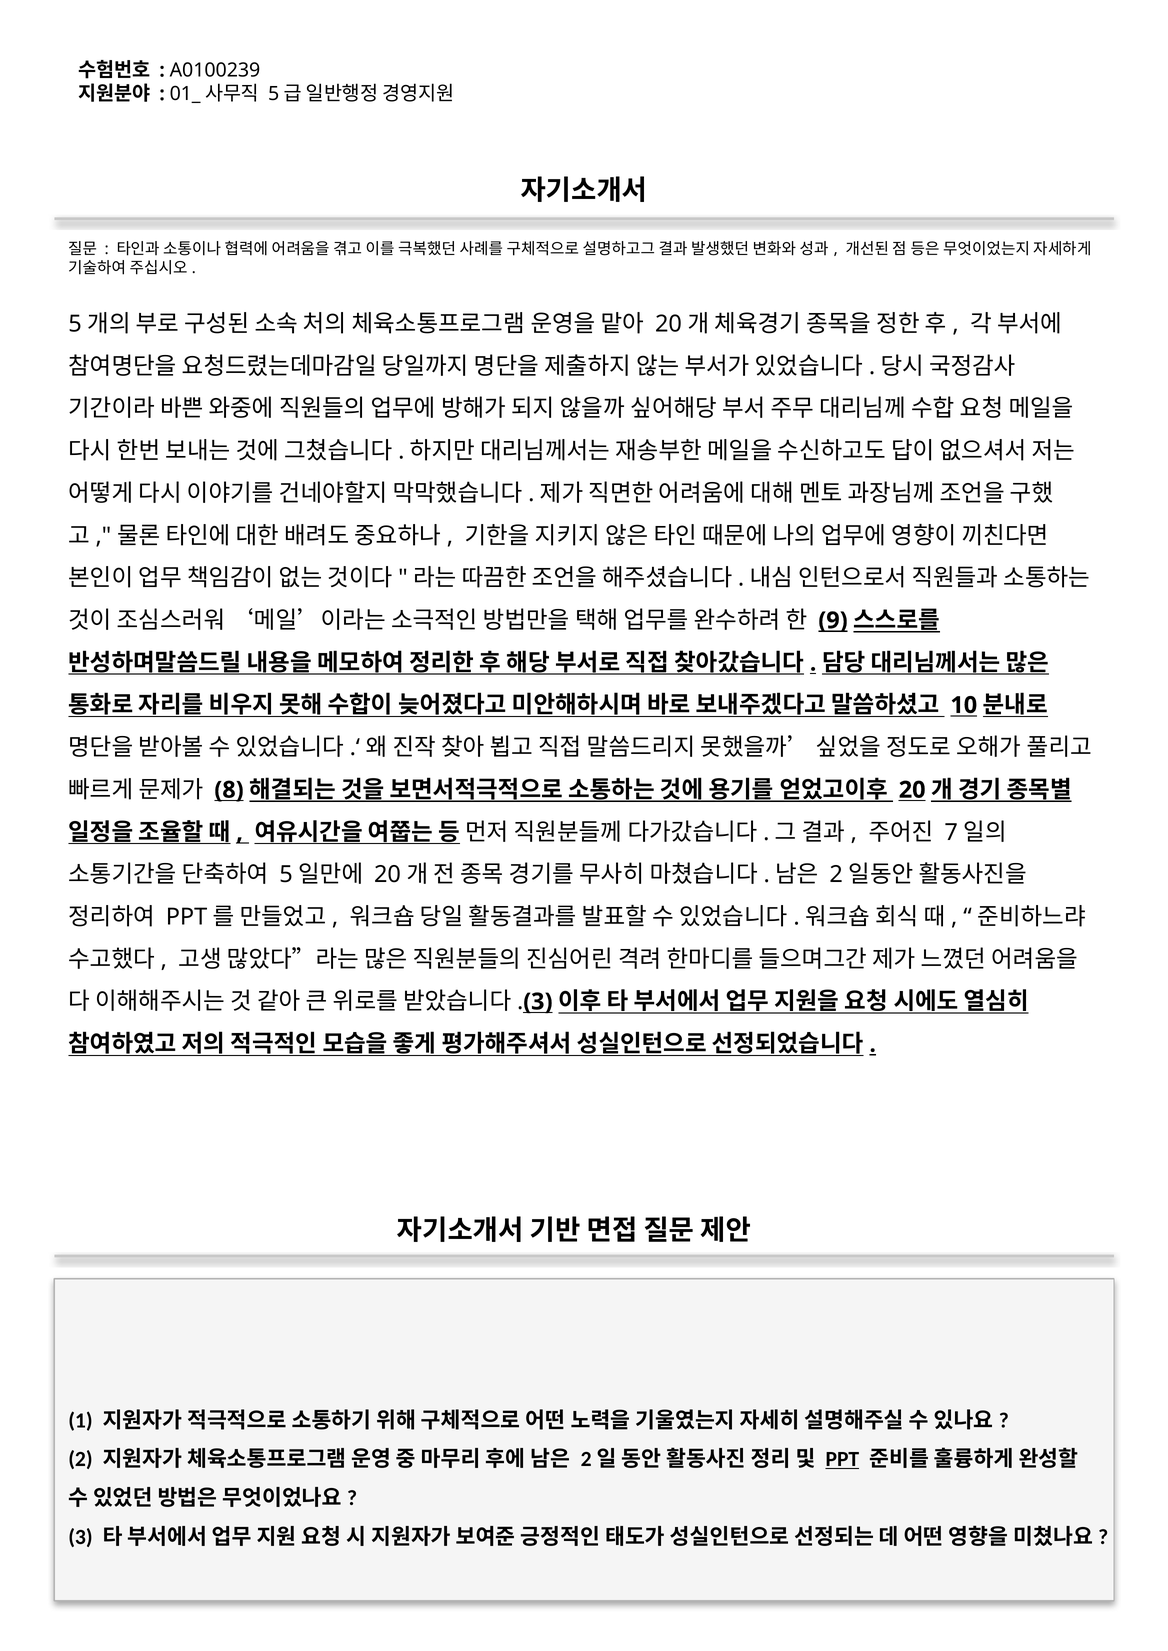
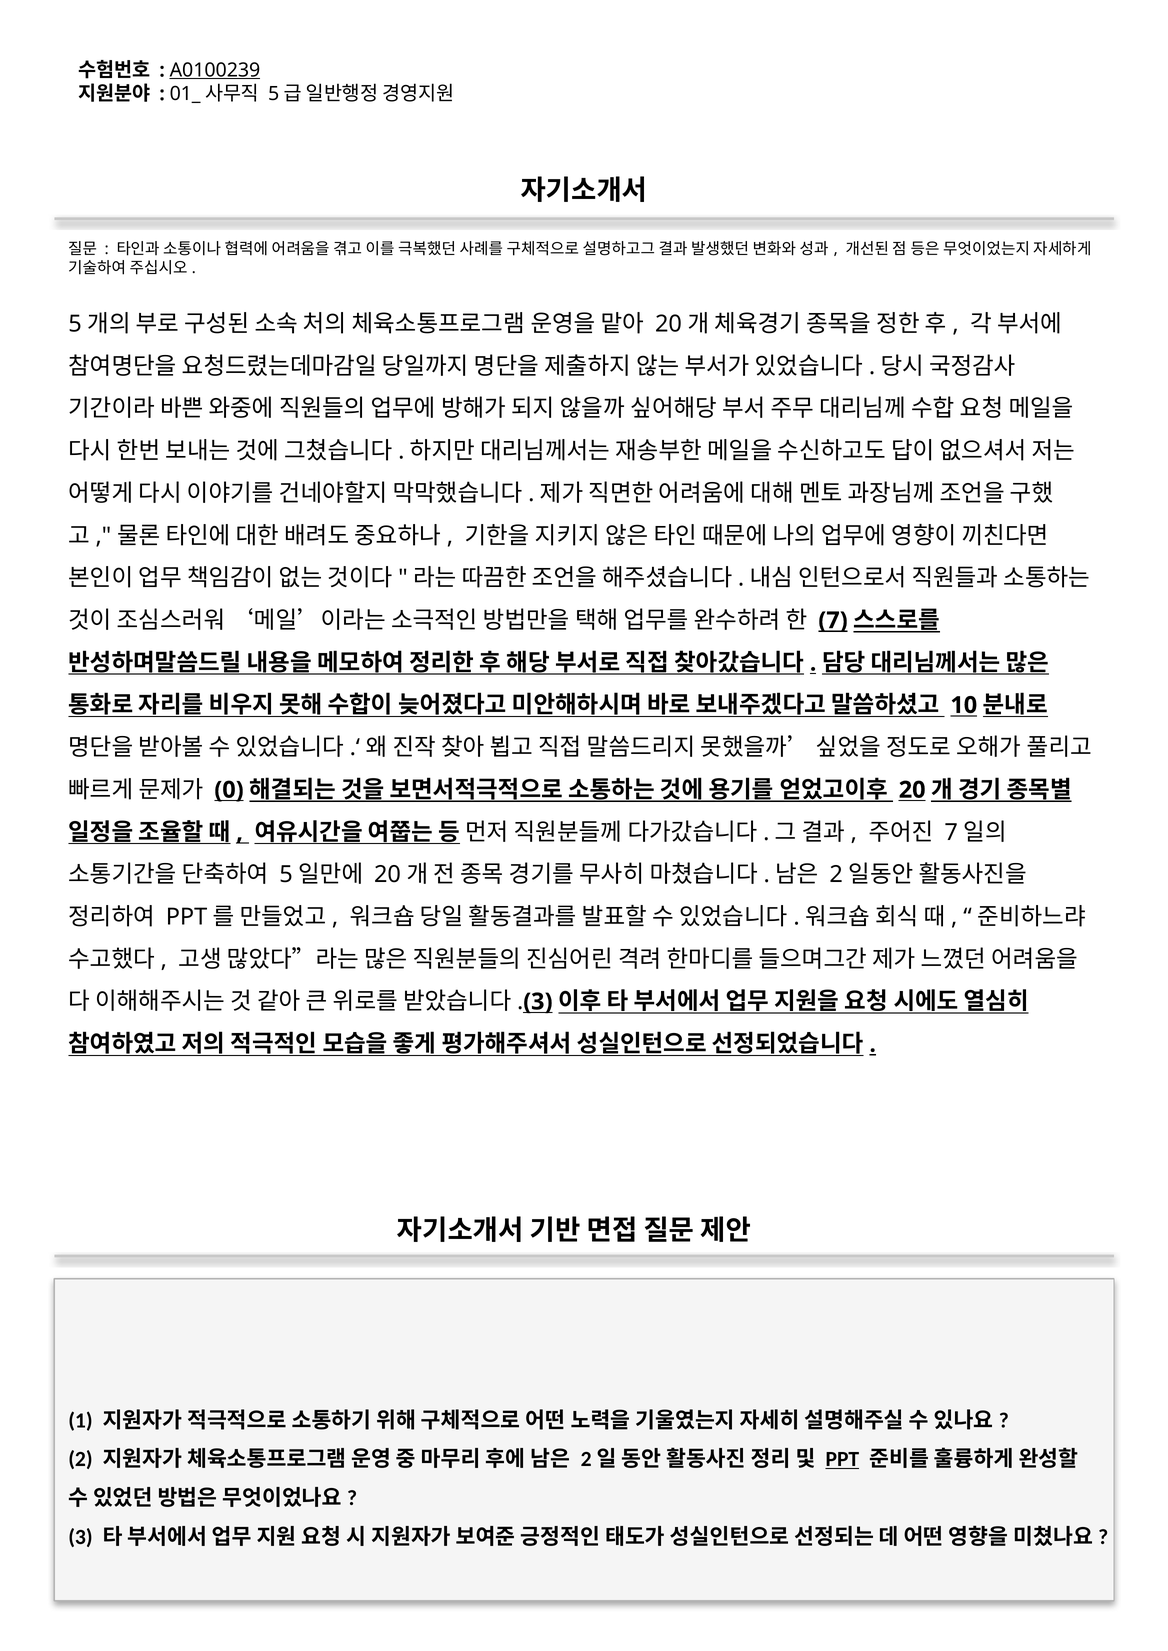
A0100239 underline: none -> present
9: 9 -> 7
8: 8 -> 0
